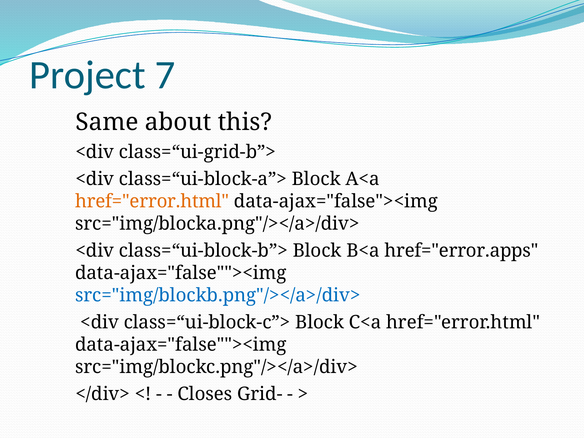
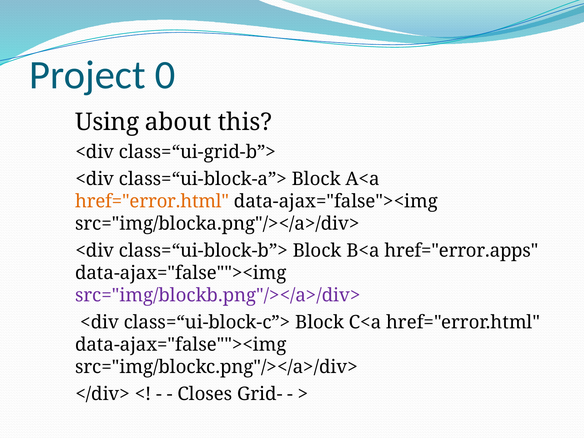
7: 7 -> 0
Same: Same -> Using
src="img/blockb.png"/></a>/div> colour: blue -> purple
